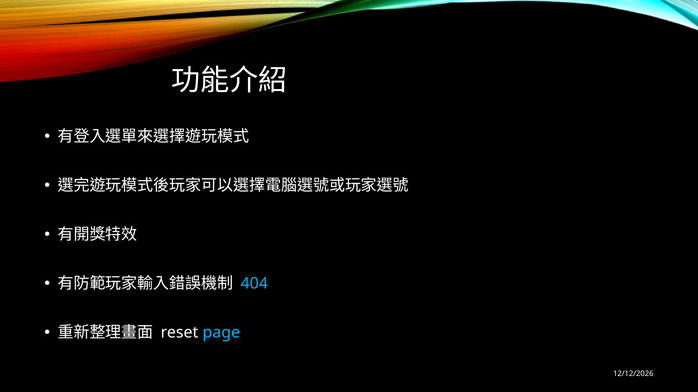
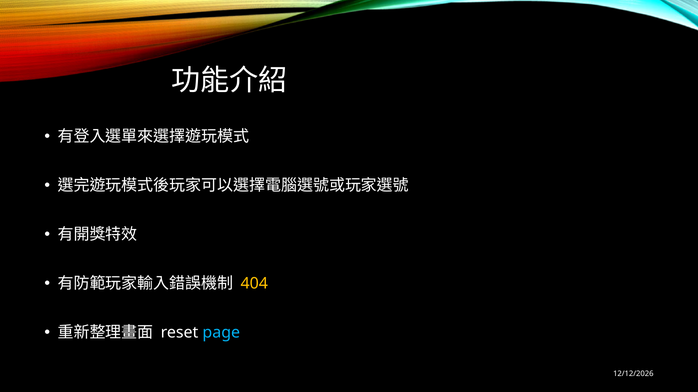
404 colour: light blue -> yellow
